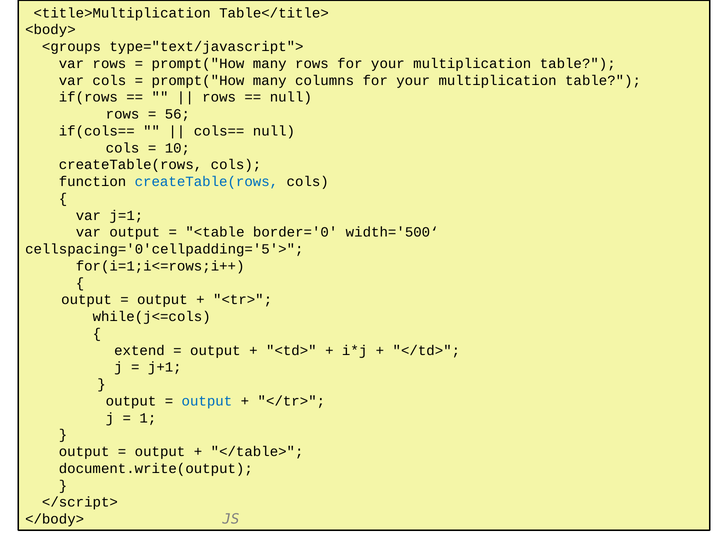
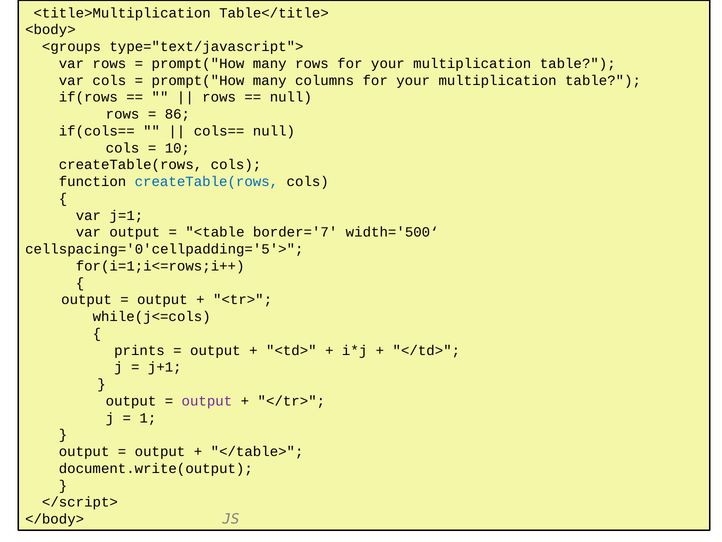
56: 56 -> 86
border='0: border='0 -> border='7
extend: extend -> prints
output at (207, 401) colour: blue -> purple
